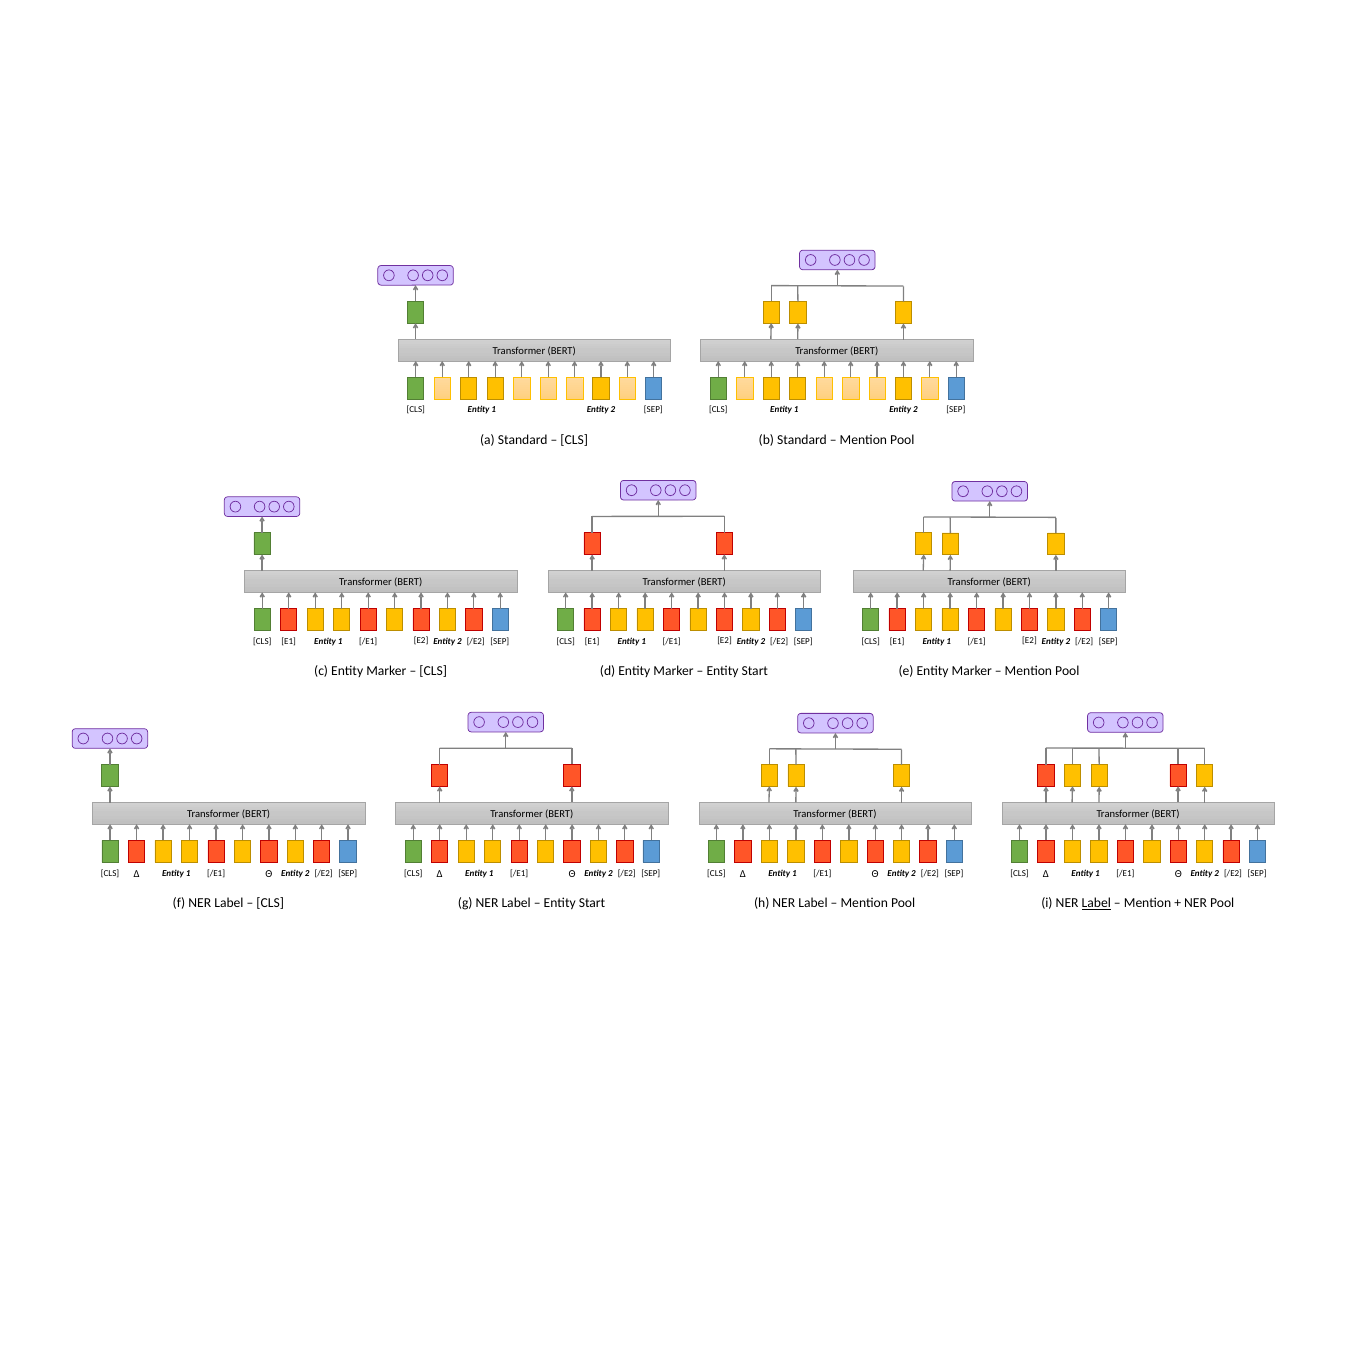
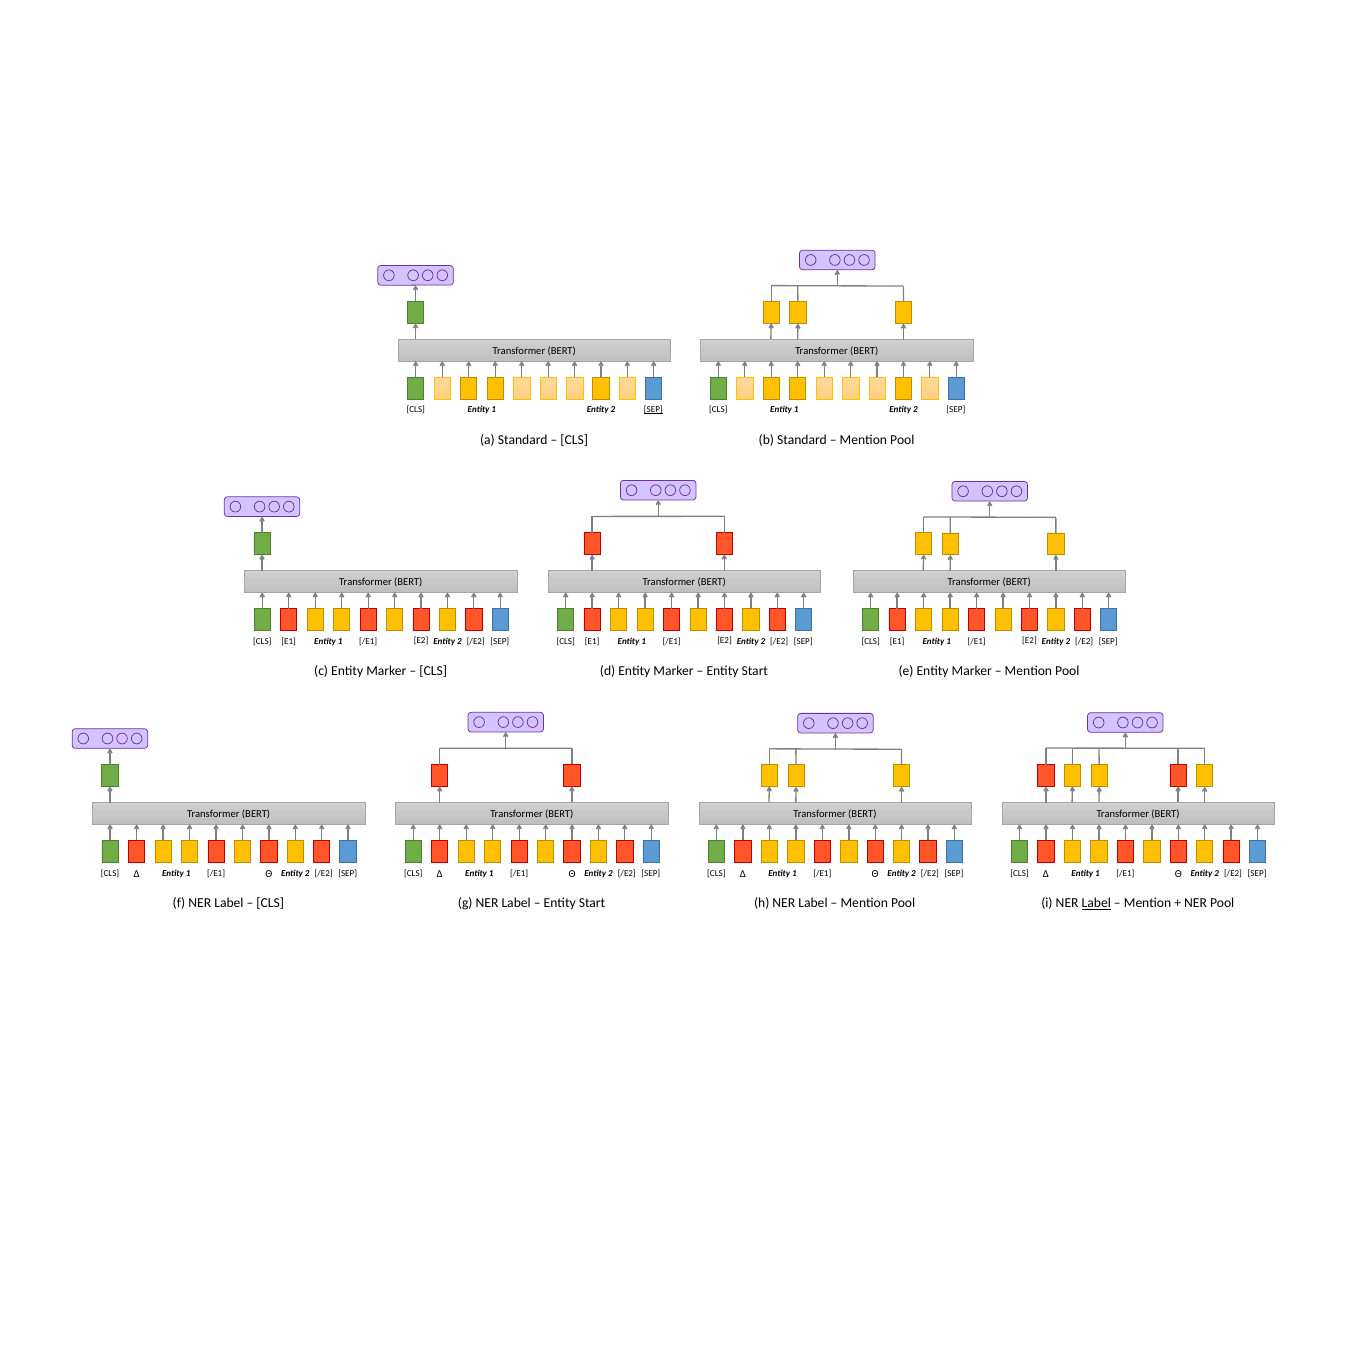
SEP at (653, 410) underline: none -> present
